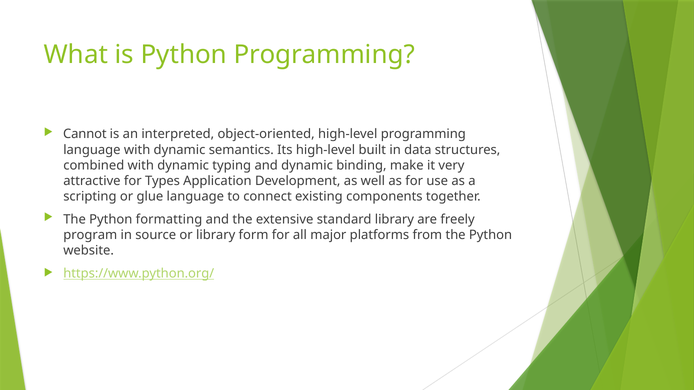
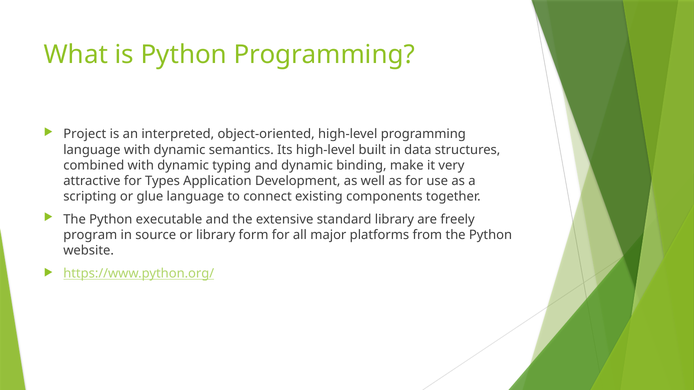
Cannot: Cannot -> Project
formatting: formatting -> executable
